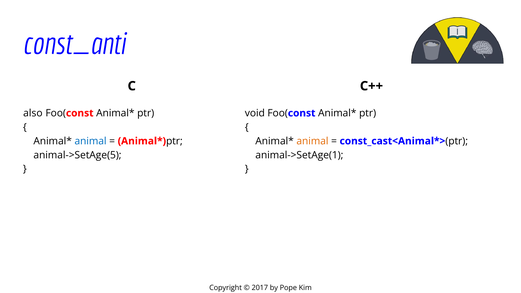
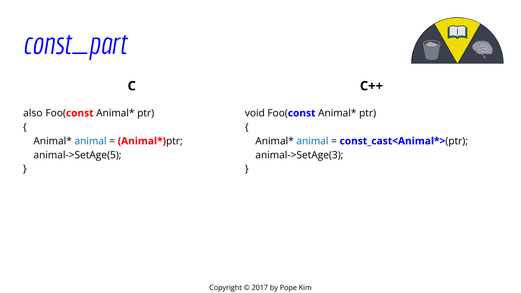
const_anti: const_anti -> const_part
animal at (312, 141) colour: orange -> blue
animal->SetAge(1: animal->SetAge(1 -> animal->SetAge(3
